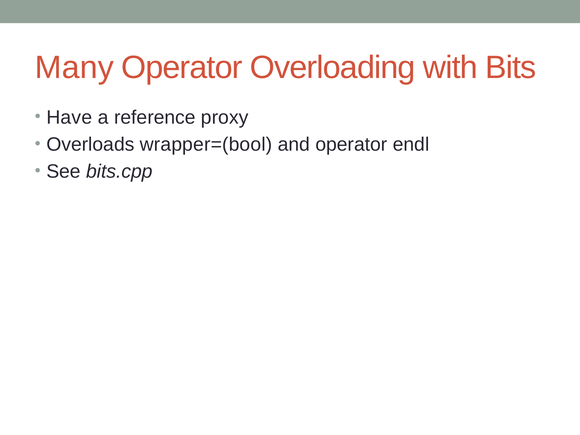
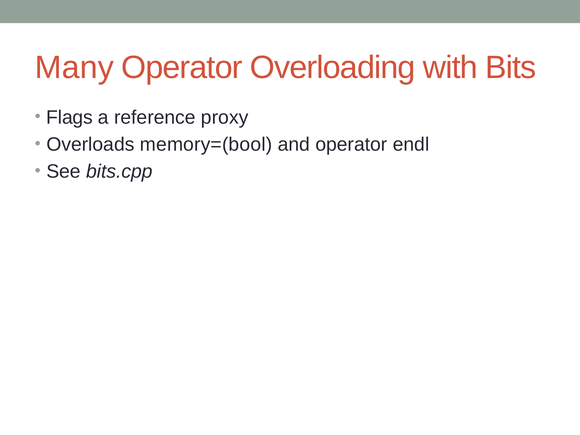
Have: Have -> Flags
wrapper=(bool: wrapper=(bool -> memory=(bool
